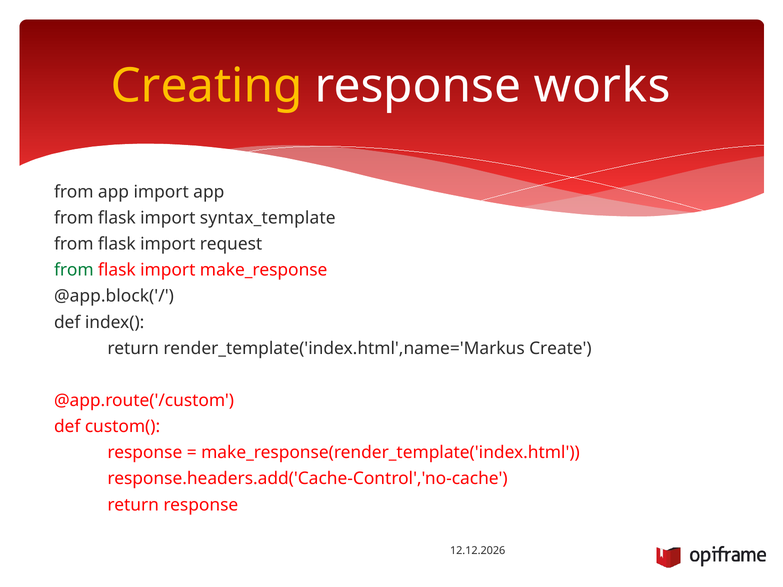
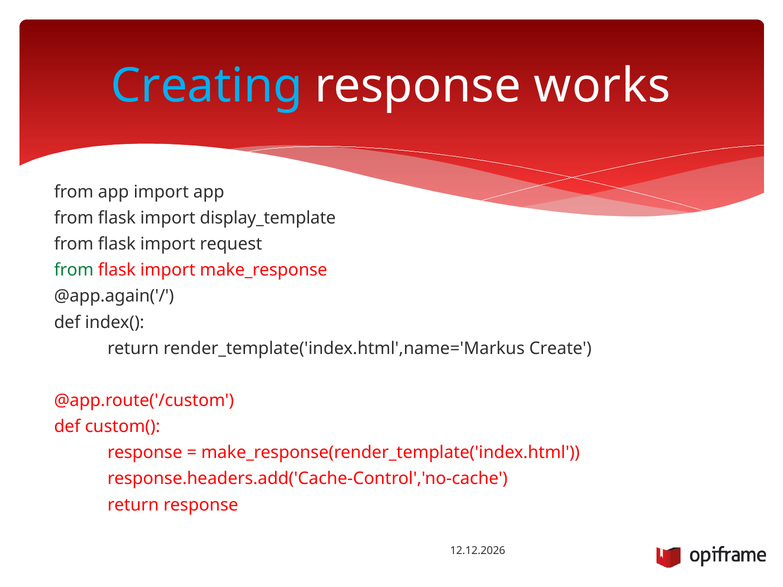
Creating colour: yellow -> light blue
syntax_template: syntax_template -> display_template
@app.block('/: @app.block('/ -> @app.again('/
